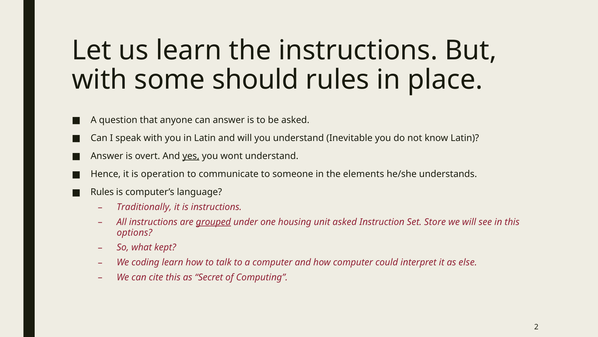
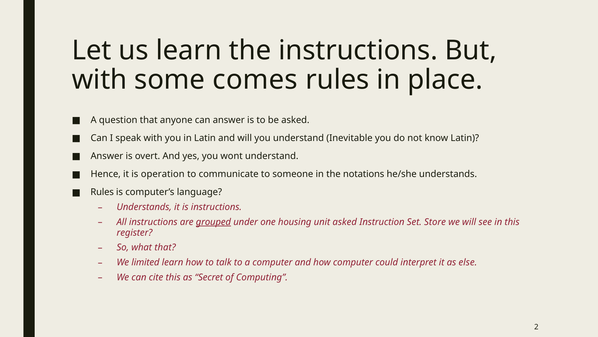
should: should -> comes
yes underline: present -> none
elements: elements -> notations
Traditionally at (144, 207): Traditionally -> Understands
options: options -> register
what kept: kept -> that
coding: coding -> limited
